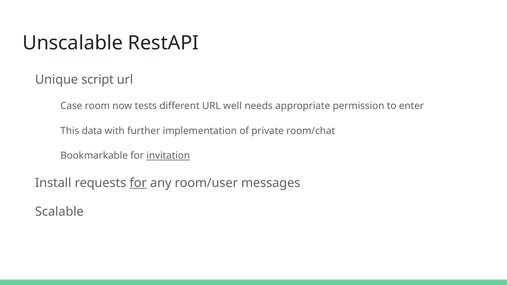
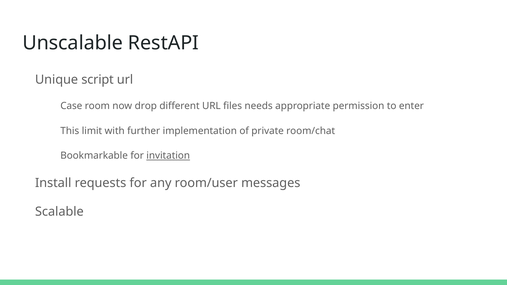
tests: tests -> drop
well: well -> files
data: data -> limit
for at (138, 183) underline: present -> none
